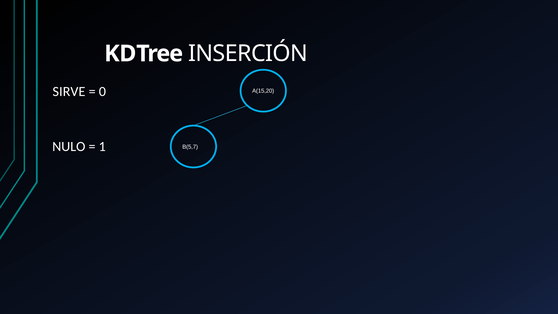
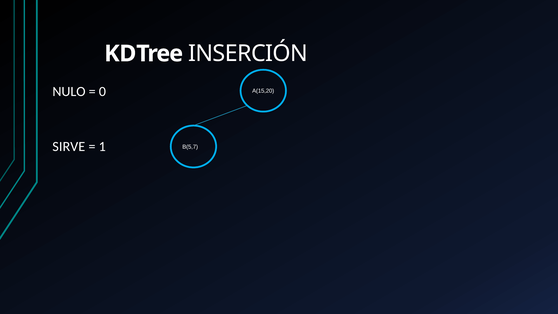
SIRVE: SIRVE -> NULO
NULO: NULO -> SIRVE
